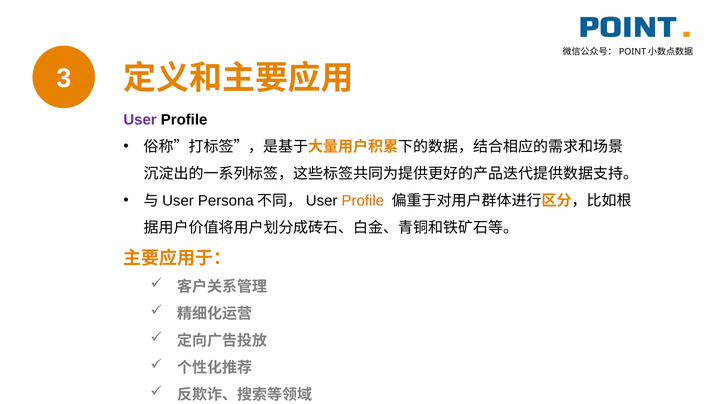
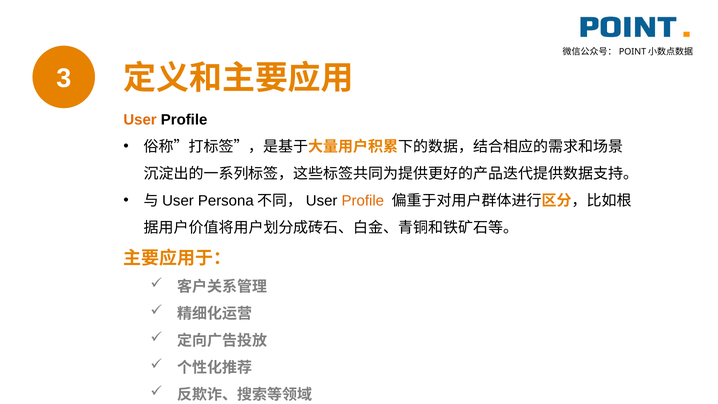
User colour: purple -> orange
